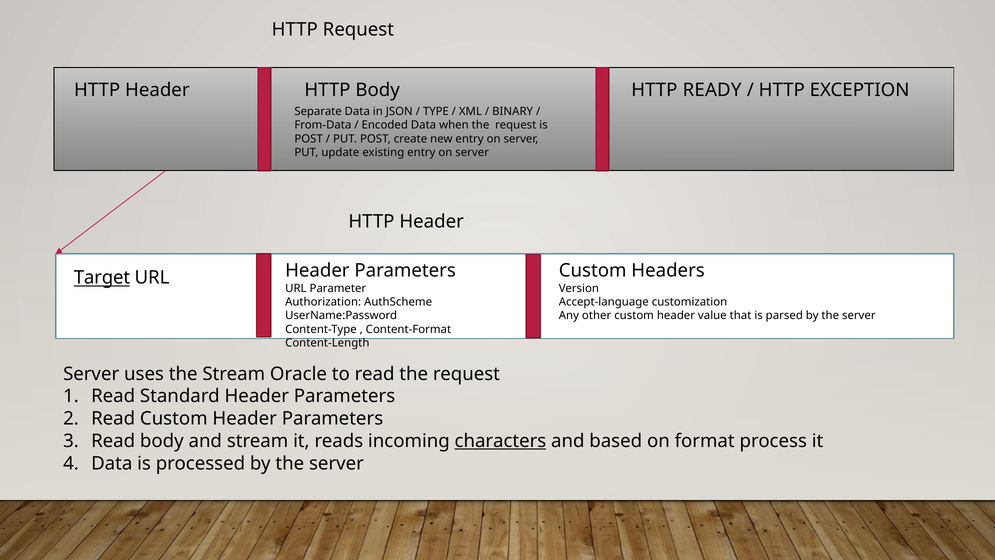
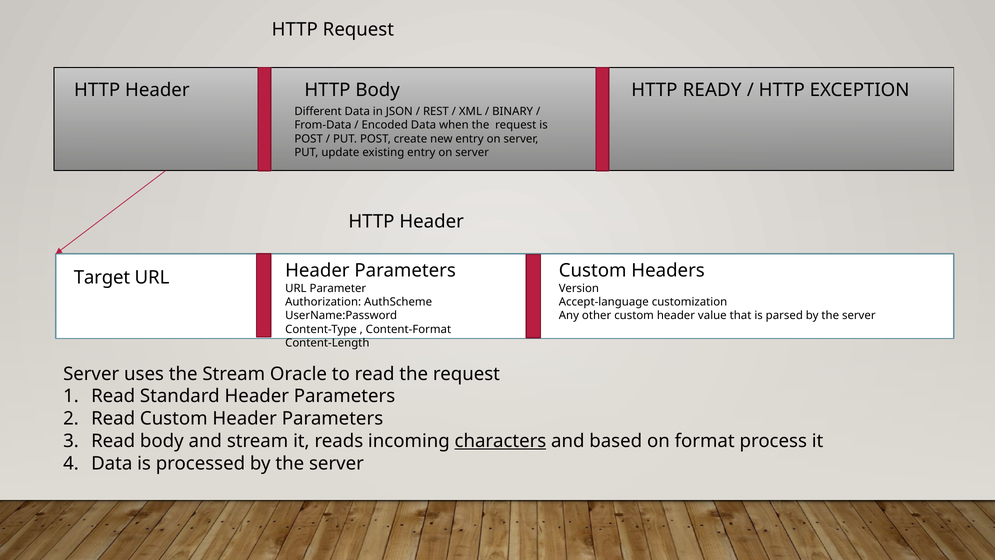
Separate: Separate -> Different
TYPE: TYPE -> REST
Target underline: present -> none
